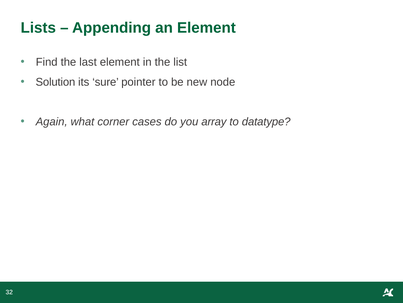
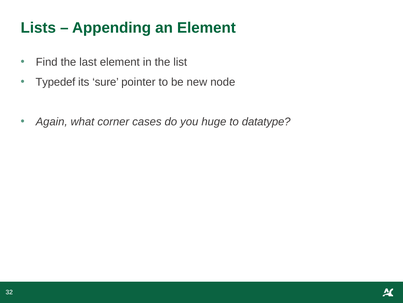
Solution: Solution -> Typedef
array: array -> huge
